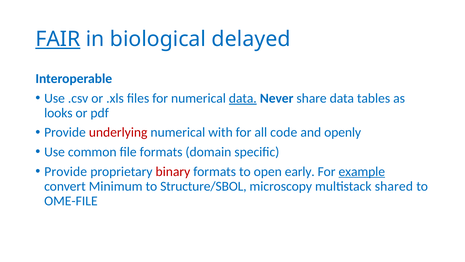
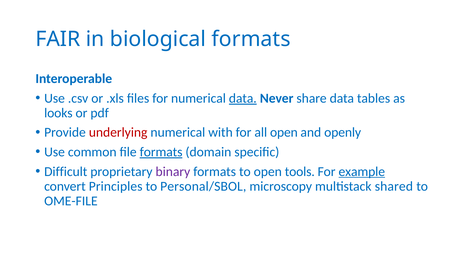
FAIR underline: present -> none
biological delayed: delayed -> formats
all code: code -> open
formats at (161, 152) underline: none -> present
Provide at (66, 171): Provide -> Difficult
binary colour: red -> purple
early: early -> tools
Minimum: Minimum -> Principles
Structure/SBOL: Structure/SBOL -> Personal/SBOL
